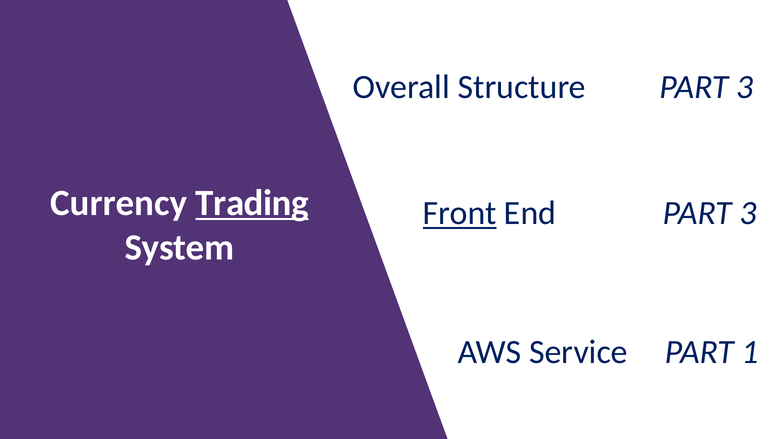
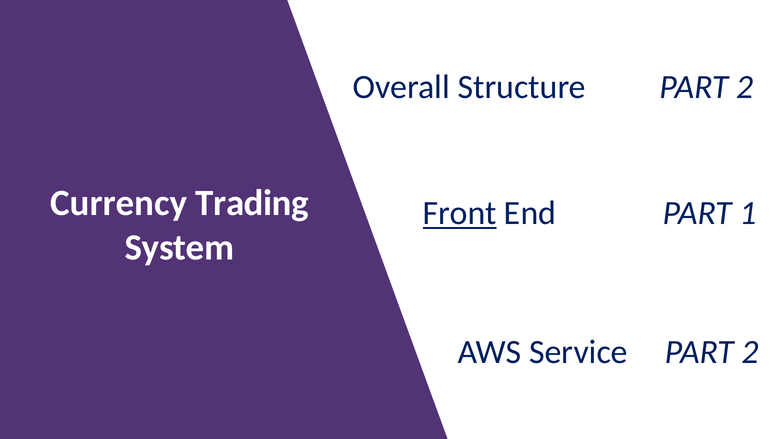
3 at (745, 87): 3 -> 2
Trading underline: present -> none
3 at (748, 213): 3 -> 1
1 at (750, 352): 1 -> 2
